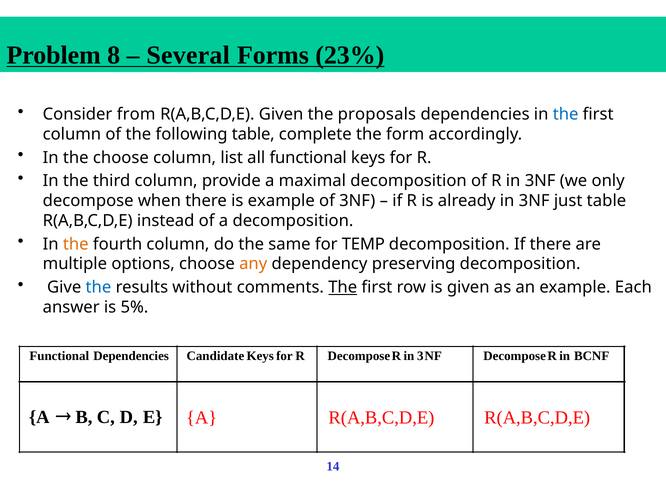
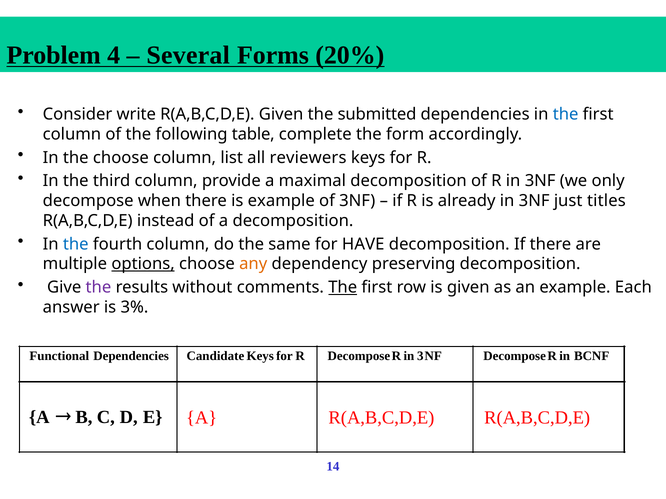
8: 8 -> 4
23%: 23% -> 20%
from: from -> write
proposals: proposals -> submitted
all functional: functional -> reviewers
just table: table -> titles
the at (76, 244) colour: orange -> blue
TEMP: TEMP -> HAVE
options underline: none -> present
the at (98, 288) colour: blue -> purple
5%: 5% -> 3%
